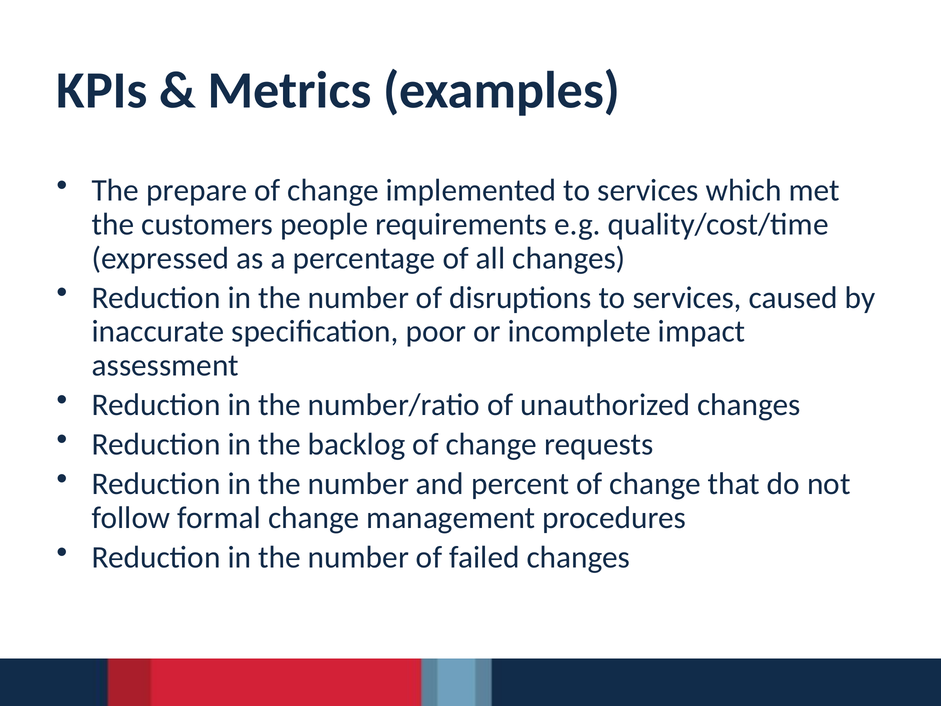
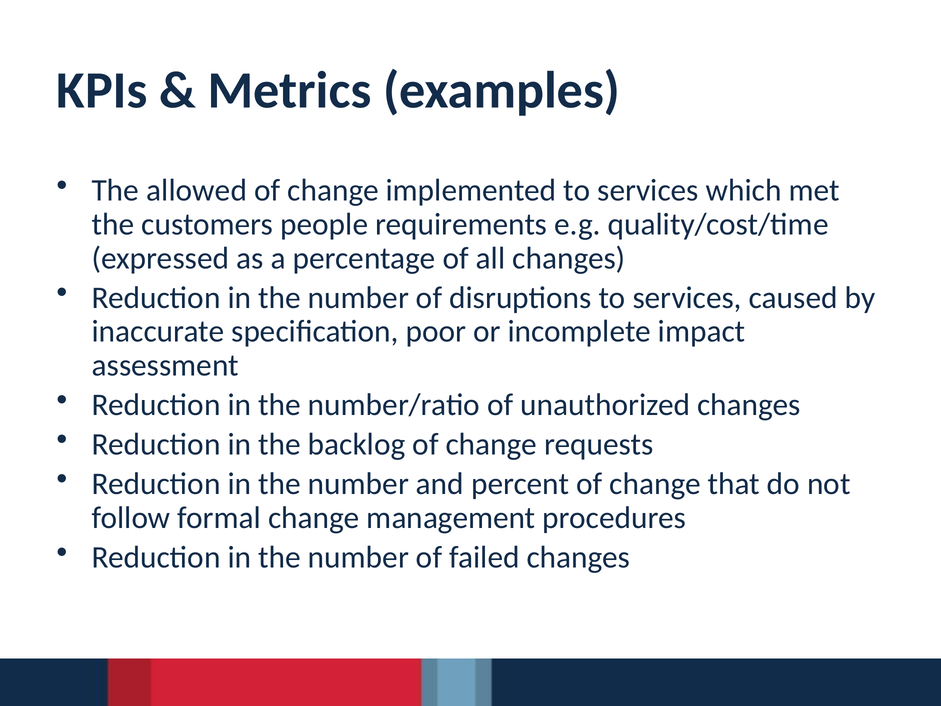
prepare: prepare -> allowed
